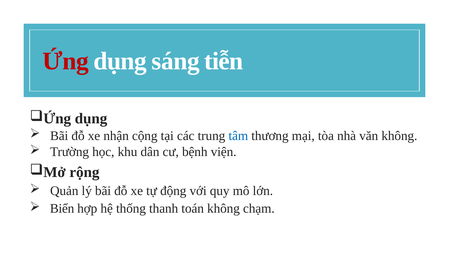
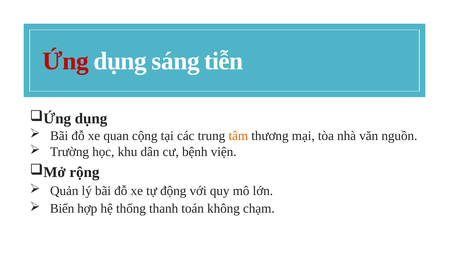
nhận: nhận -> quan
tâm colour: blue -> orange
văn không: không -> nguồn
